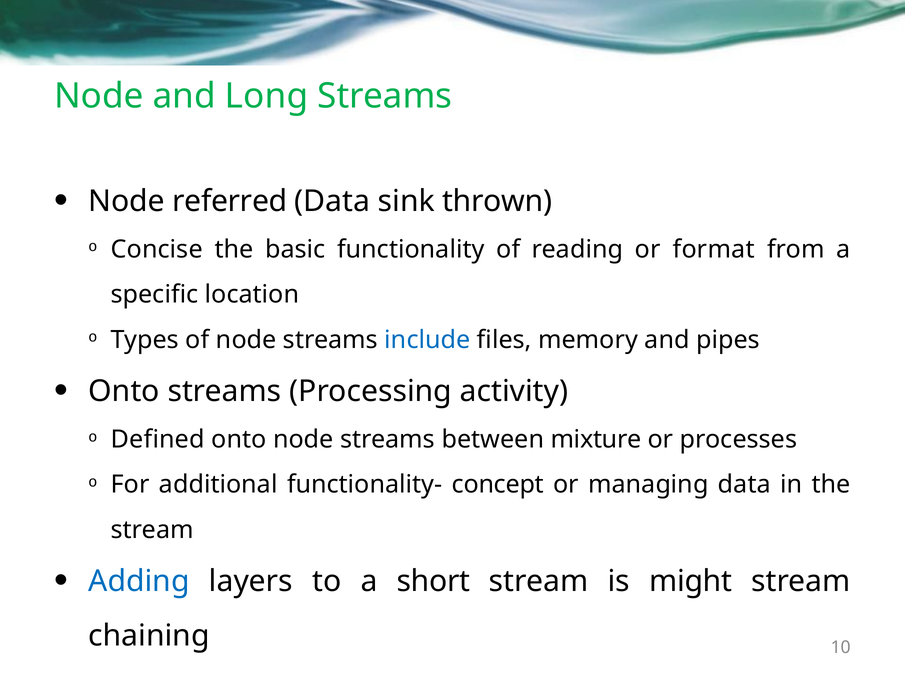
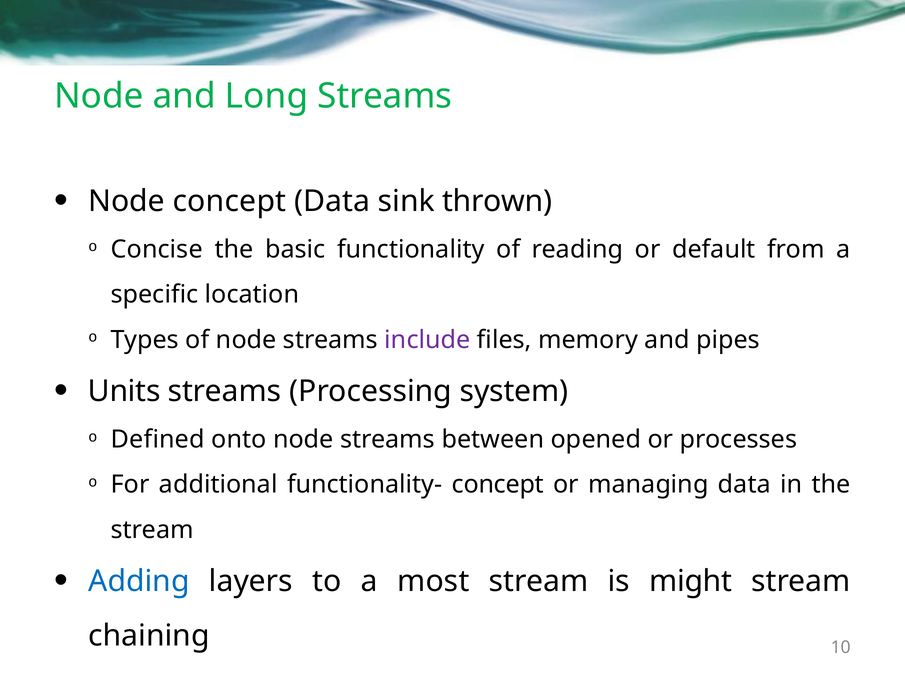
Node referred: referred -> concept
format: format -> default
include colour: blue -> purple
Onto at (124, 391): Onto -> Units
activity: activity -> system
mixture: mixture -> opened
short: short -> most
